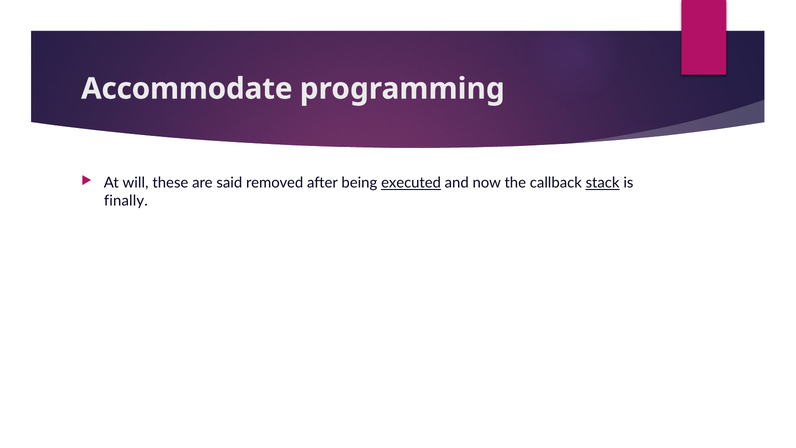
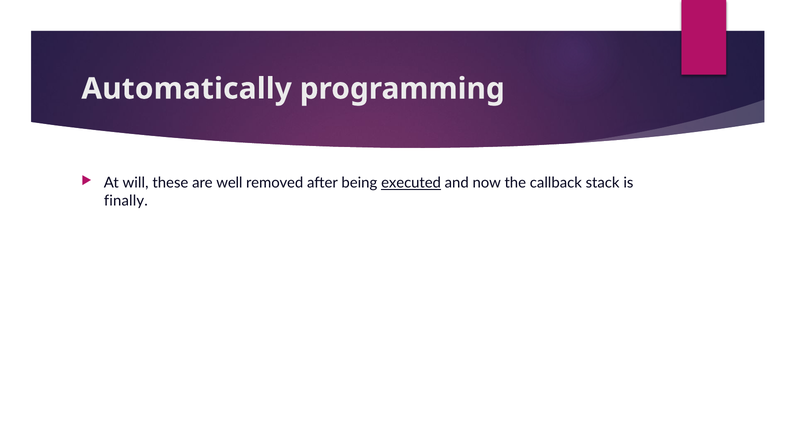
Accommodate: Accommodate -> Automatically
said: said -> well
stack underline: present -> none
